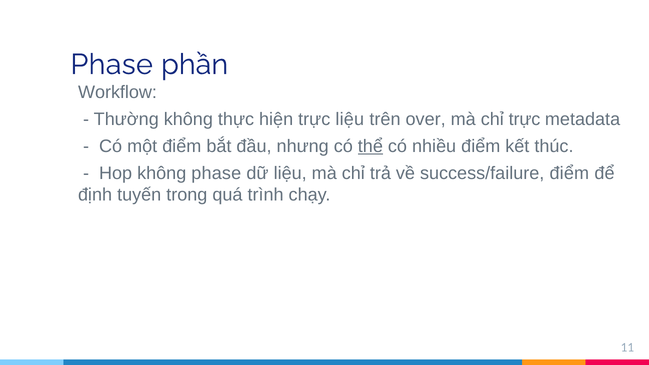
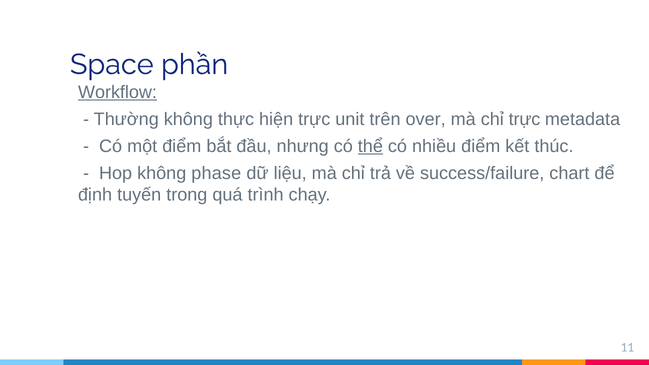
Phase at (112, 65): Phase -> Space
Workflow underline: none -> present
trực liệu: liệu -> unit
success/failure điểm: điểm -> chart
